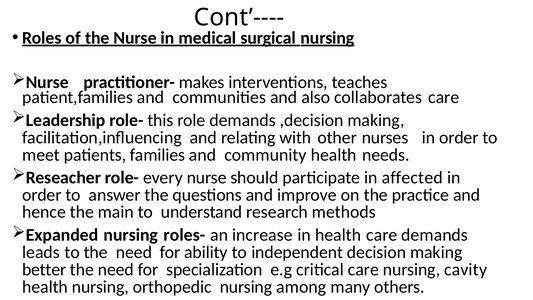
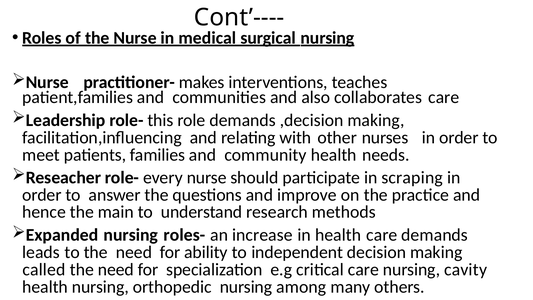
affected: affected -> scraping
better: better -> called
